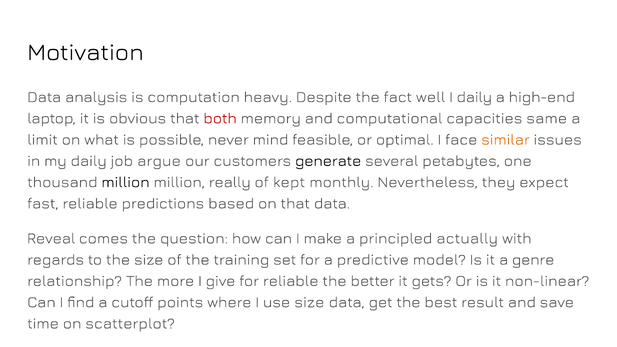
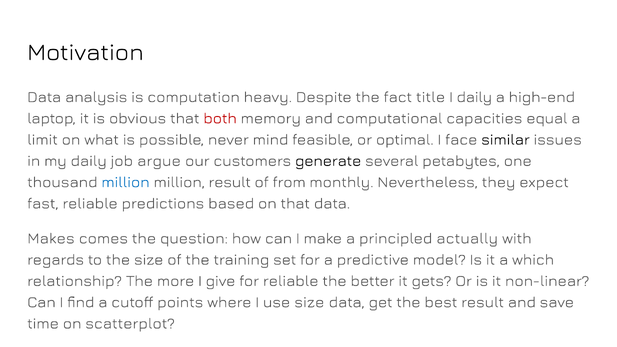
well: well -> title
same: same -> equal
similar colour: orange -> black
million at (125, 182) colour: black -> blue
million really: really -> result
kept: kept -> from
Reveal: Reveal -> Makes
genre: genre -> which
